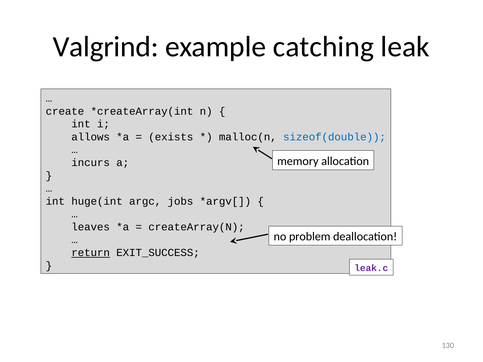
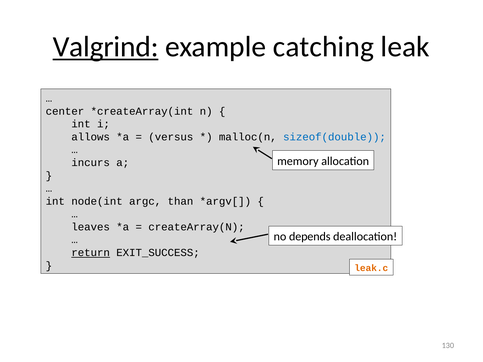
Valgrind underline: none -> present
create: create -> center
exists: exists -> versus
huge(int: huge(int -> node(int
jobs: jobs -> than
problem: problem -> depends
leak.c colour: purple -> orange
